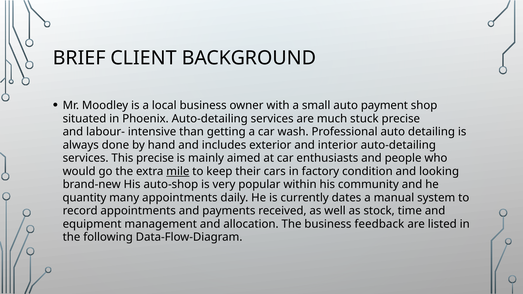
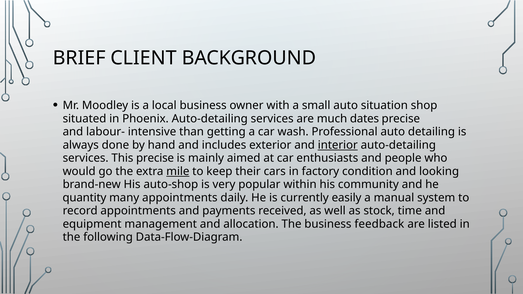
payment: payment -> situation
stuck: stuck -> dates
interior underline: none -> present
dates: dates -> easily
